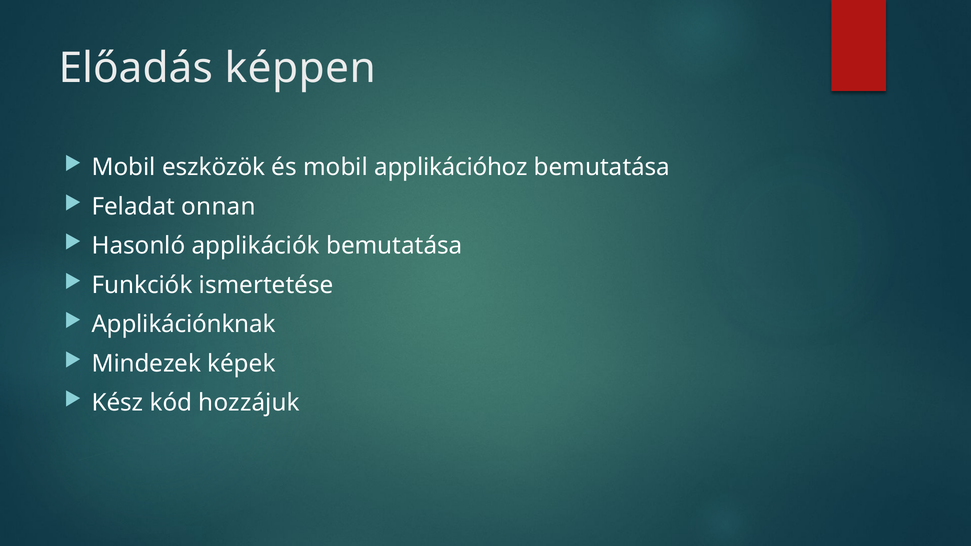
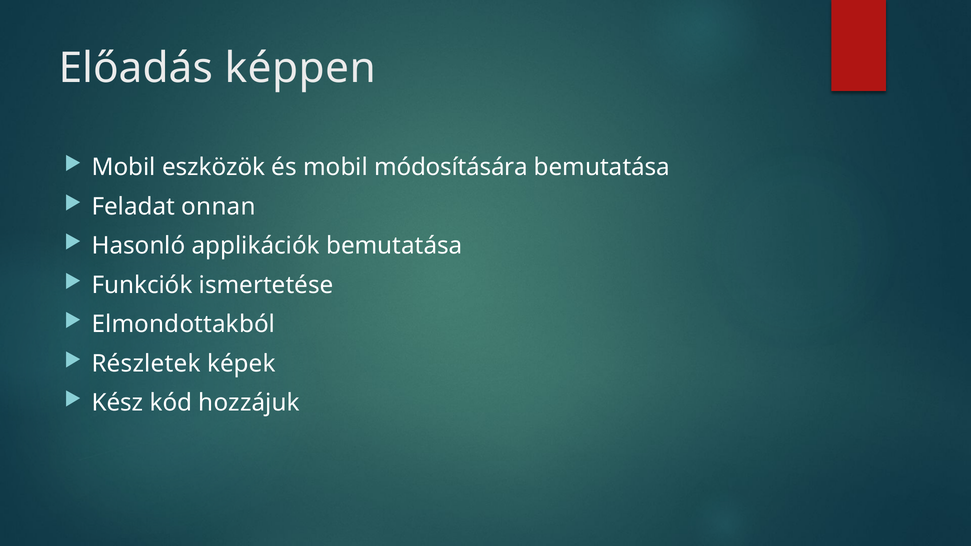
applikációhoz: applikációhoz -> módosítására
Applikációnknak: Applikációnknak -> Elmondottakból
Mindezek: Mindezek -> Részletek
